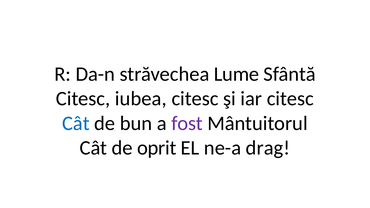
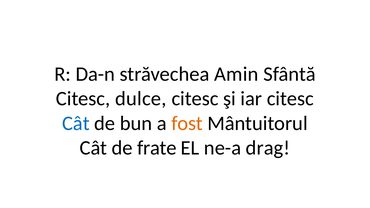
Lume: Lume -> Amin
iubea: iubea -> dulce
fost colour: purple -> orange
oprit: oprit -> frate
